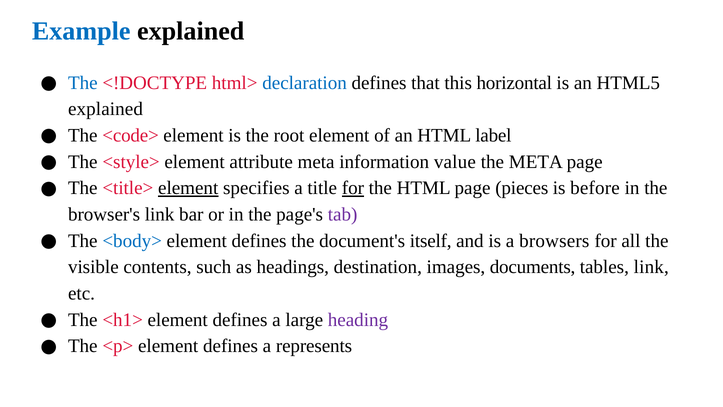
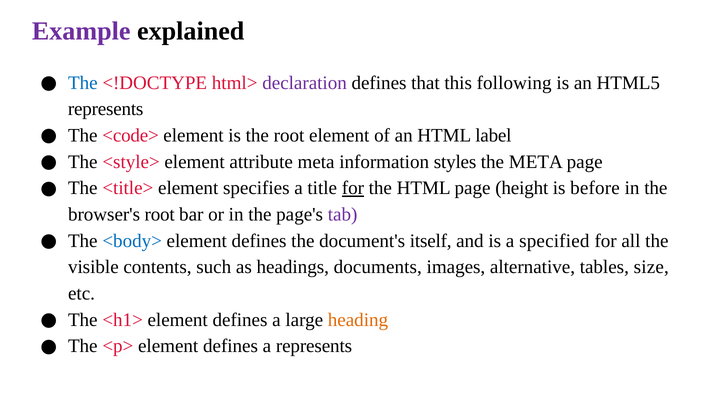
Example colour: blue -> purple
declaration colour: blue -> purple
horizontal: horizontal -> following
explained at (105, 109): explained -> represents
value: value -> styles
element at (188, 188) underline: present -> none
pieces: pieces -> height
browser's link: link -> root
browsers: browsers -> specified
destination: destination -> documents
documents: documents -> alternative
tables link: link -> size
heading colour: purple -> orange
